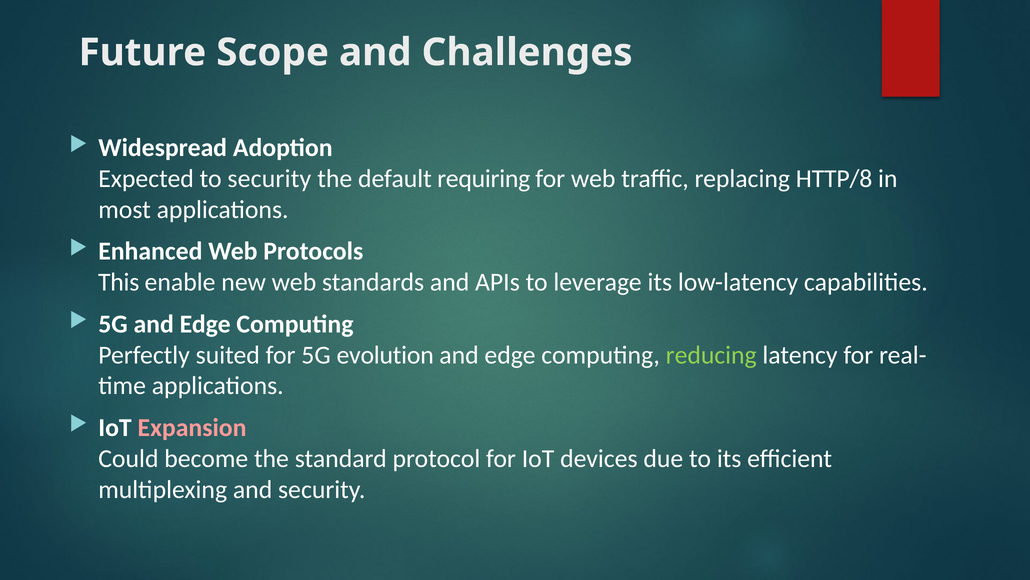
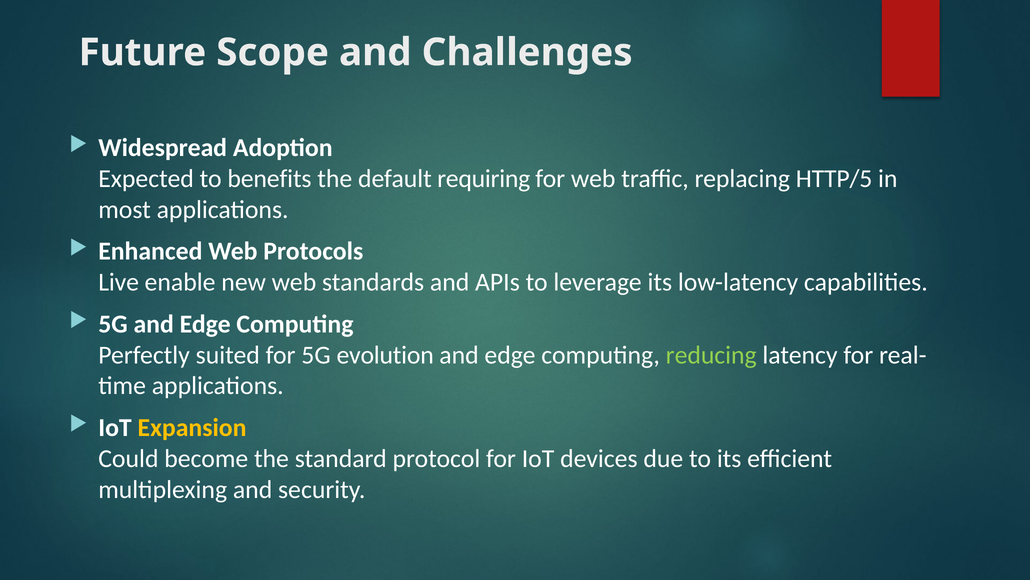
to security: security -> benefits
HTTP/8: HTTP/8 -> HTTP/5
This: This -> Live
Expansion colour: pink -> yellow
